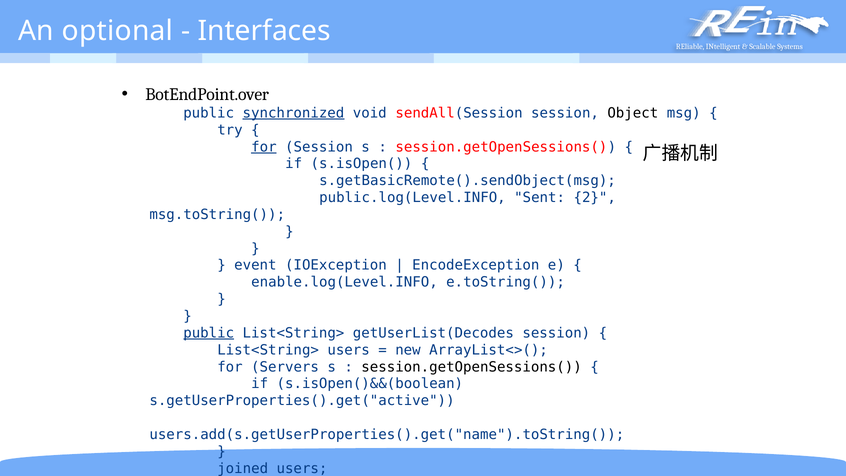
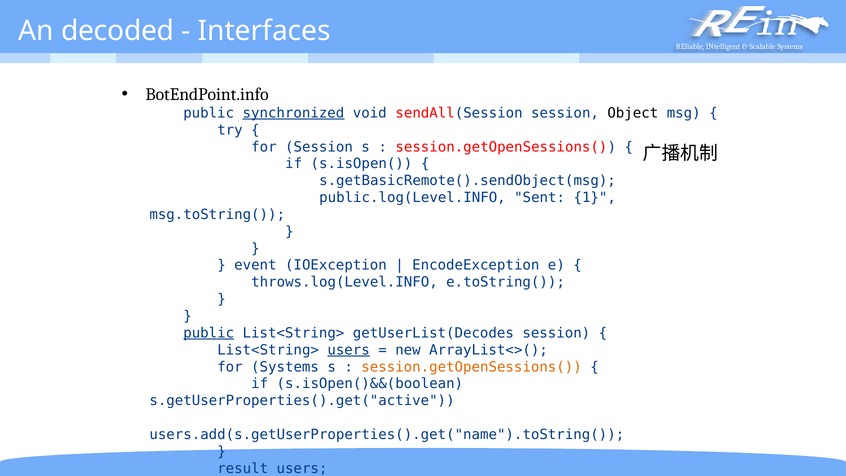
optional: optional -> decoded
BotEndPoint.over: BotEndPoint.over -> BotEndPoint.info
for at (264, 147) underline: present -> none
2: 2 -> 1
enable.log(Level.INFO: enable.log(Level.INFO -> throws.log(Level.INFO
users at (349, 350) underline: none -> present
for Servers: Servers -> Systems
session.getOpenSessions( at (472, 367) colour: black -> orange
joined: joined -> result
